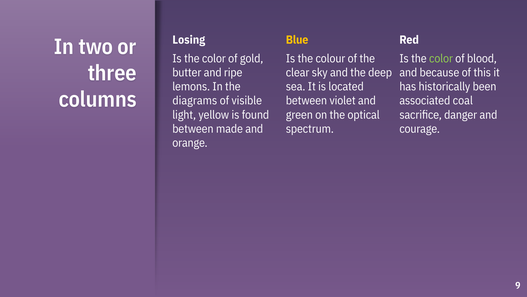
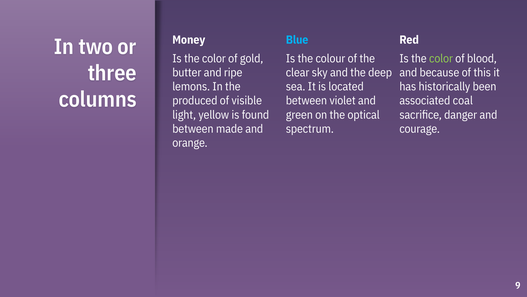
Losing: Losing -> Money
Blue colour: yellow -> light blue
diagrams: diagrams -> produced
